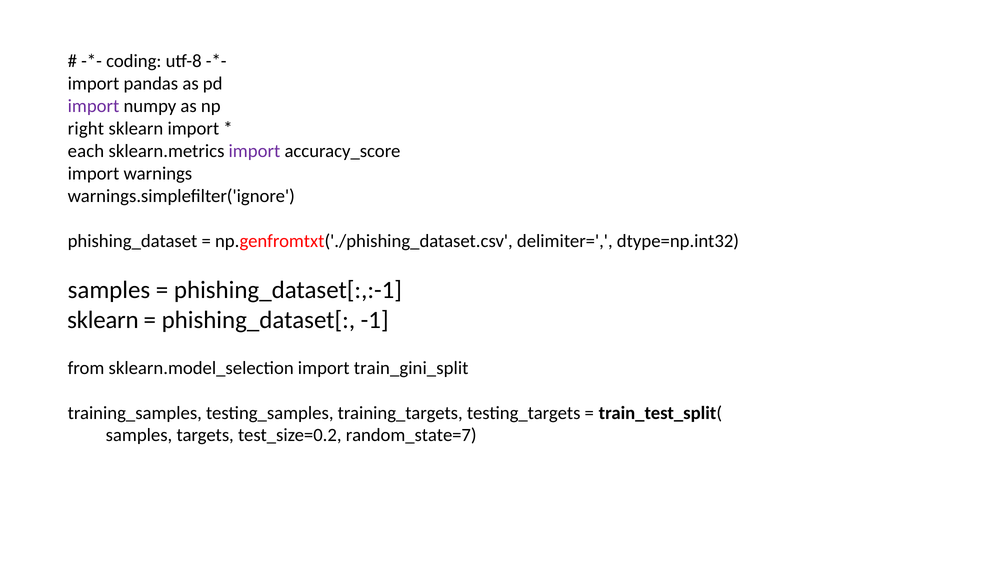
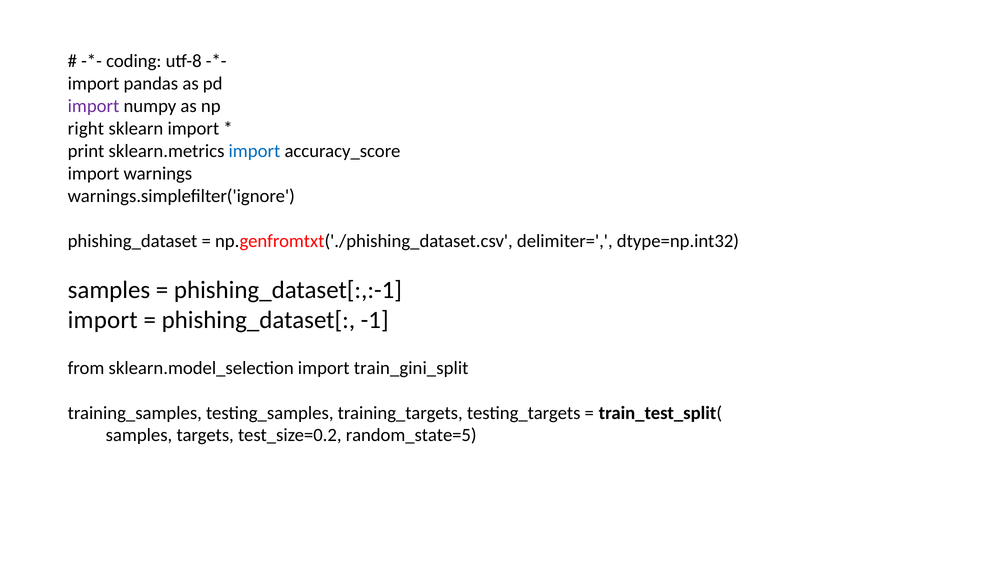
each: each -> print
import at (254, 151) colour: purple -> blue
sklearn at (103, 320): sklearn -> import
random_state=7: random_state=7 -> random_state=5
